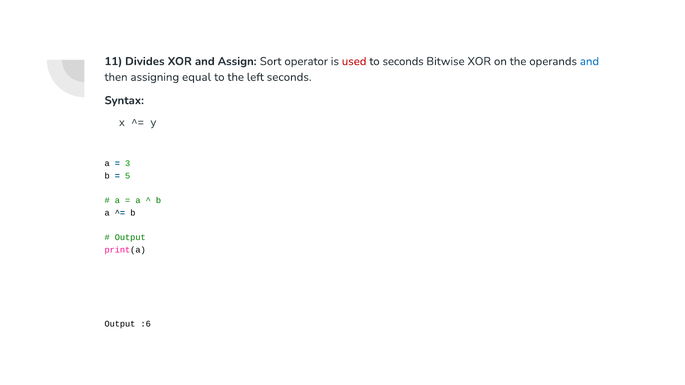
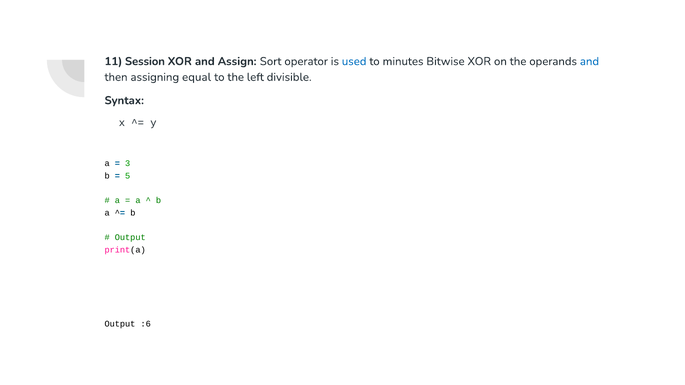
Divides: Divides -> Session
used colour: red -> blue
to seconds: seconds -> minutes
left seconds: seconds -> divisible
